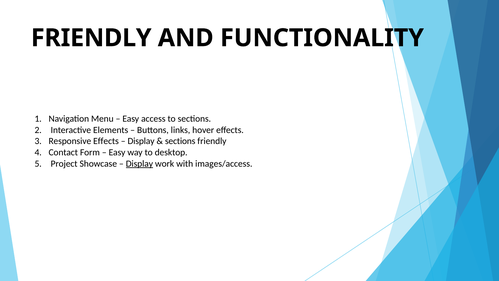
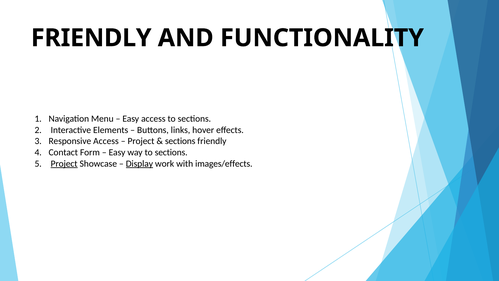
Responsive Effects: Effects -> Access
Display at (141, 141): Display -> Project
way to desktop: desktop -> sections
Project at (64, 163) underline: none -> present
images/access: images/access -> images/effects
